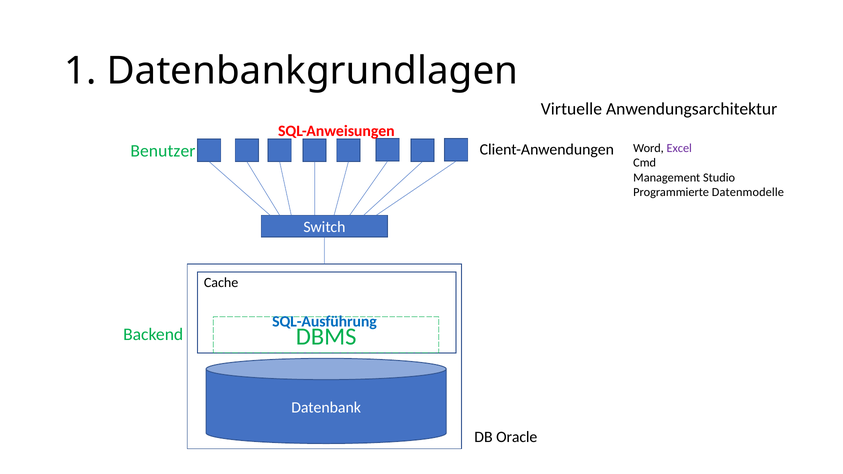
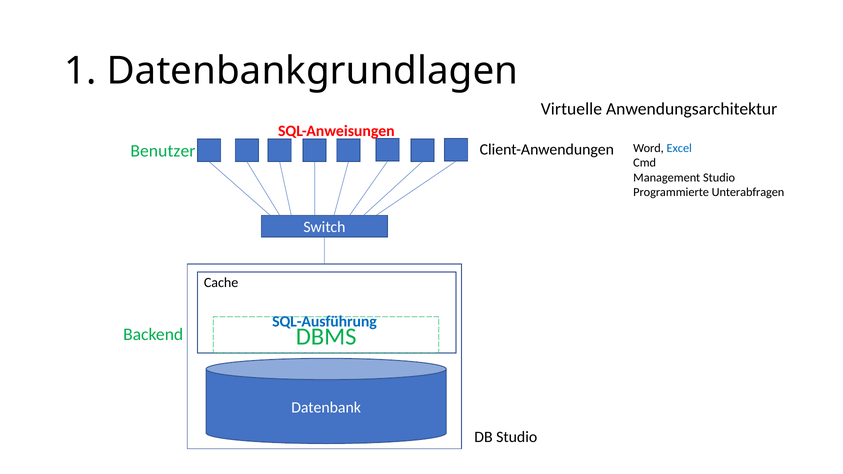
Excel colour: purple -> blue
Datenmodelle: Datenmodelle -> Unterabfragen
DB Oracle: Oracle -> Studio
